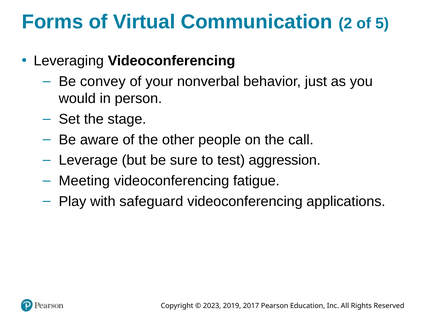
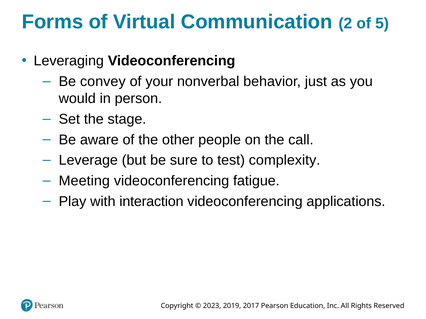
aggression: aggression -> complexity
safeguard: safeguard -> interaction
